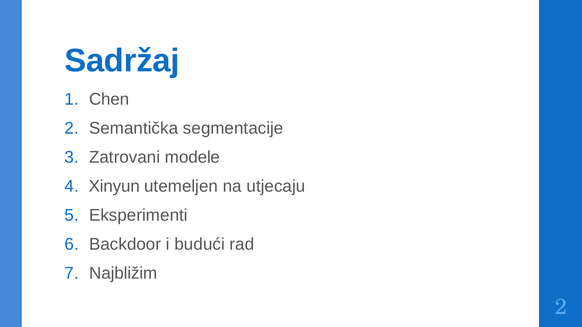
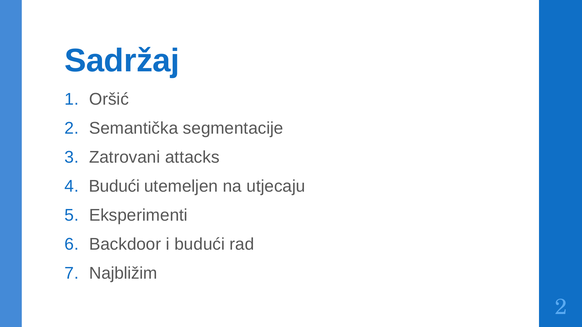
Chen: Chen -> Oršić
modele: modele -> attacks
Xinyun at (114, 186): Xinyun -> Budući
